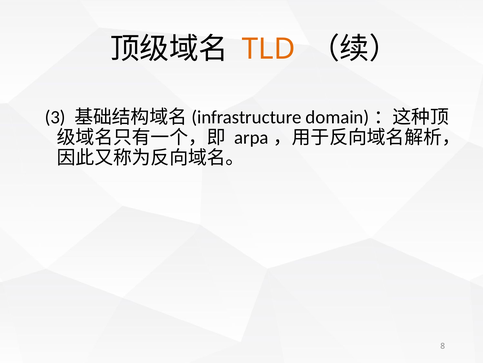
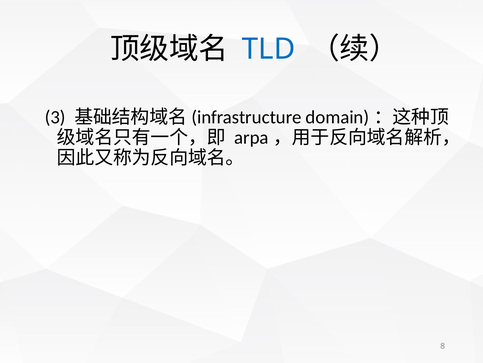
TLD colour: orange -> blue
